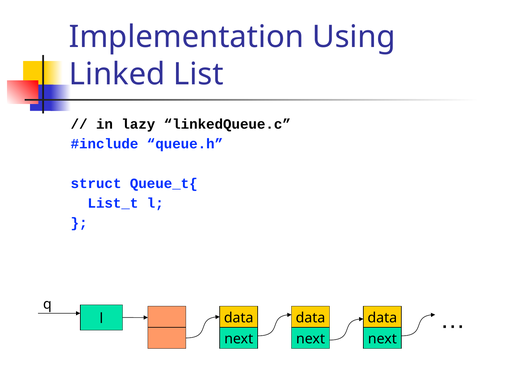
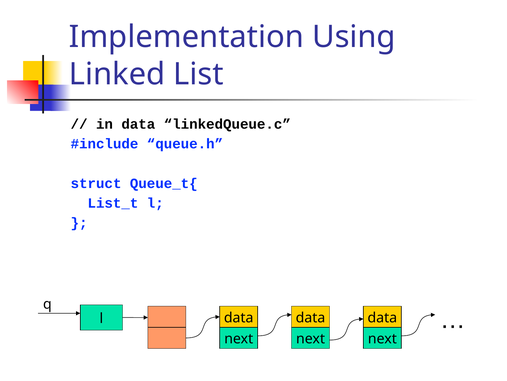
in lazy: lazy -> data
